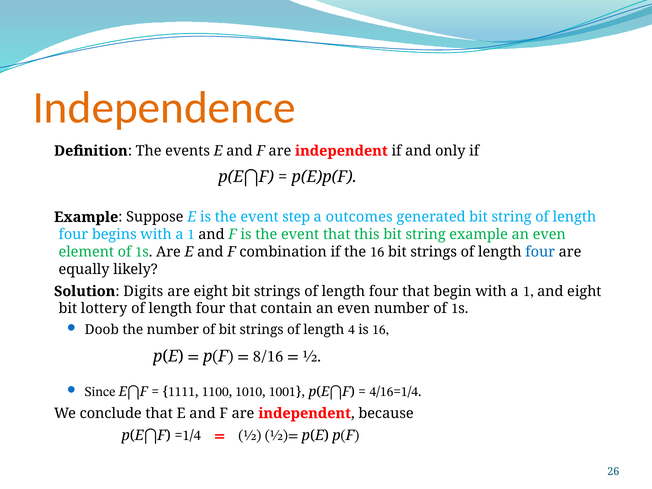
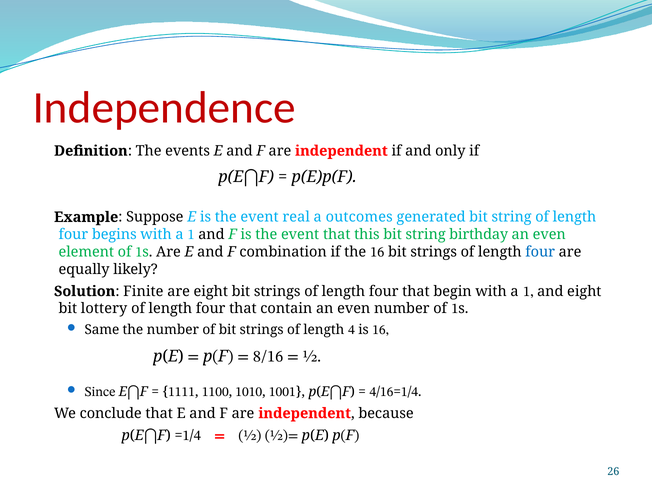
Independence colour: orange -> red
step: step -> real
string example: example -> birthday
Digits: Digits -> Finite
Doob: Doob -> Same
